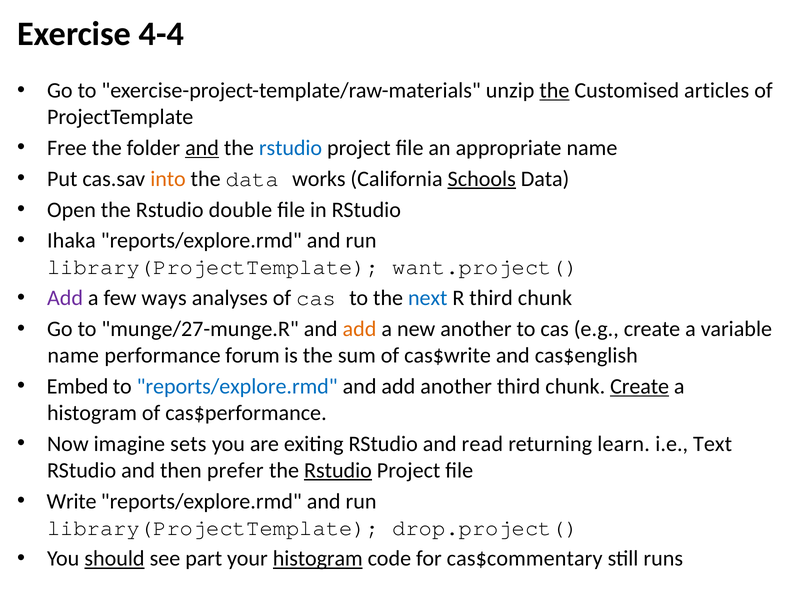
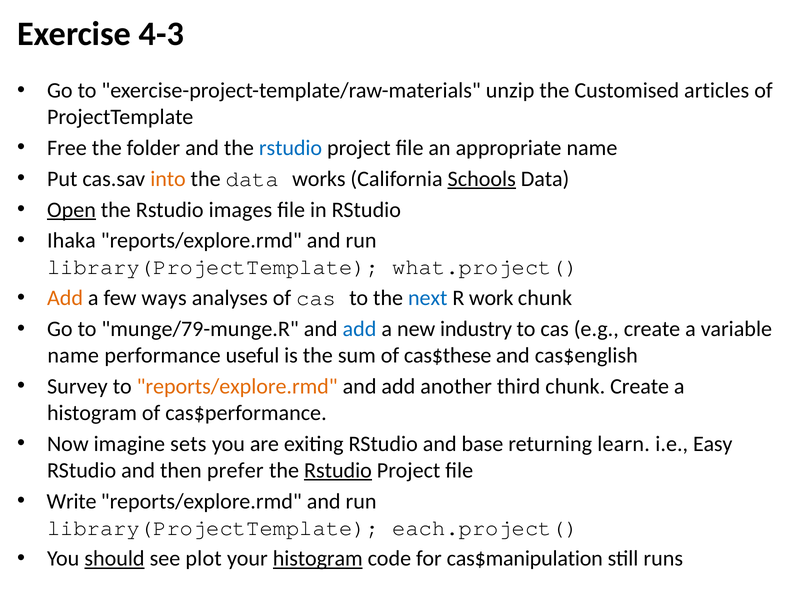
4-4: 4-4 -> 4-3
the at (554, 91) underline: present -> none
and at (202, 148) underline: present -> none
Open underline: none -> present
double: double -> images
want.project(: want.project( -> what.project(
Add at (65, 298) colour: purple -> orange
R third: third -> work
munge/27-munge.R: munge/27-munge.R -> munge/79-munge.R
add at (360, 329) colour: orange -> blue
new another: another -> industry
forum: forum -> useful
cas$write: cas$write -> cas$these
Embed: Embed -> Survey
reports/explore.rmd at (237, 387) colour: blue -> orange
Create at (640, 387) underline: present -> none
read: read -> base
Text: Text -> Easy
drop.project(: drop.project( -> each.project(
part: part -> plot
cas$commentary: cas$commentary -> cas$manipulation
